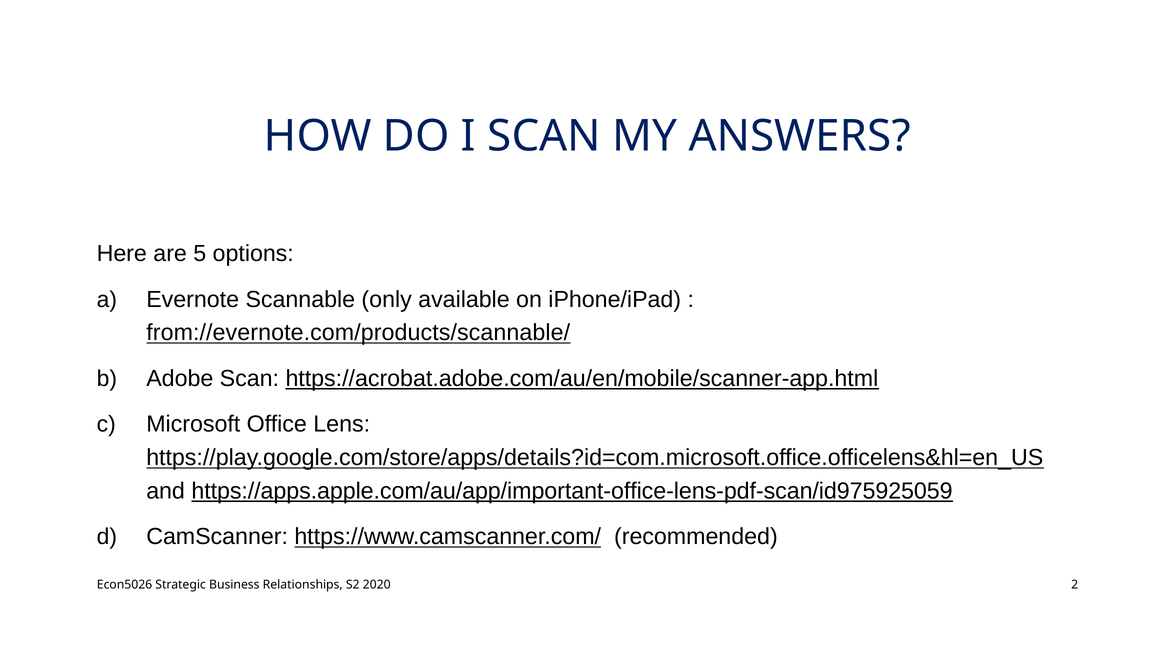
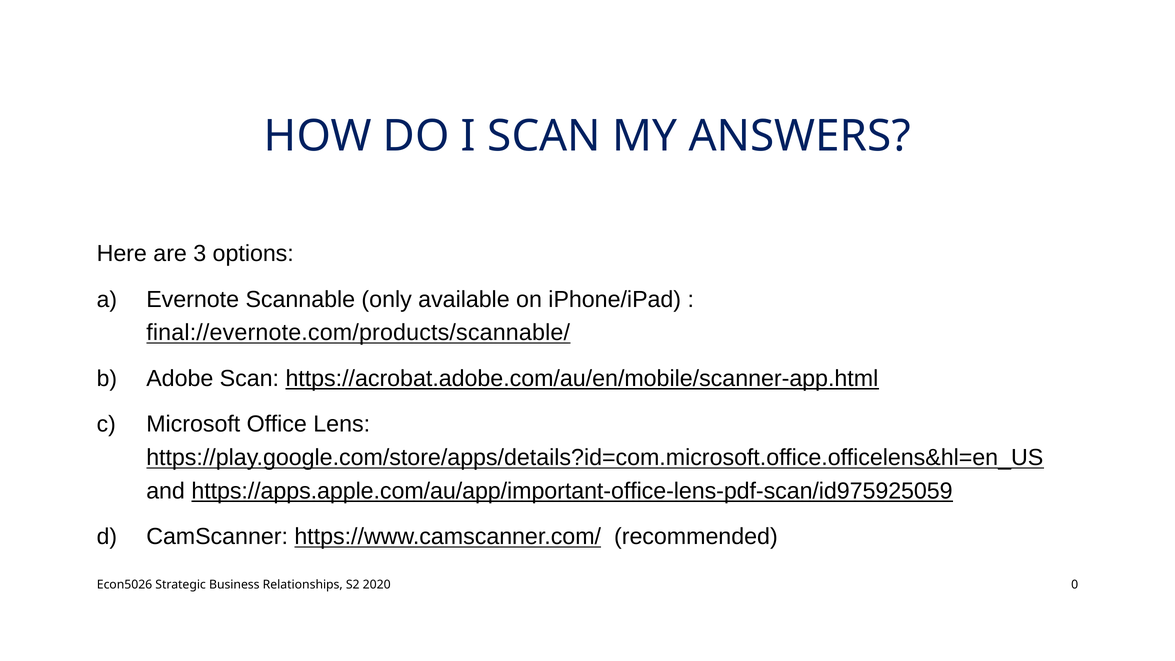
5: 5 -> 3
from://evernote.com/products/scannable/: from://evernote.com/products/scannable/ -> final://evernote.com/products/scannable/
2: 2 -> 0
